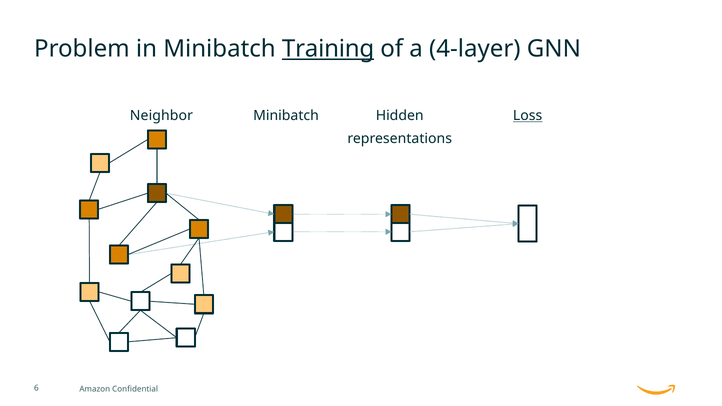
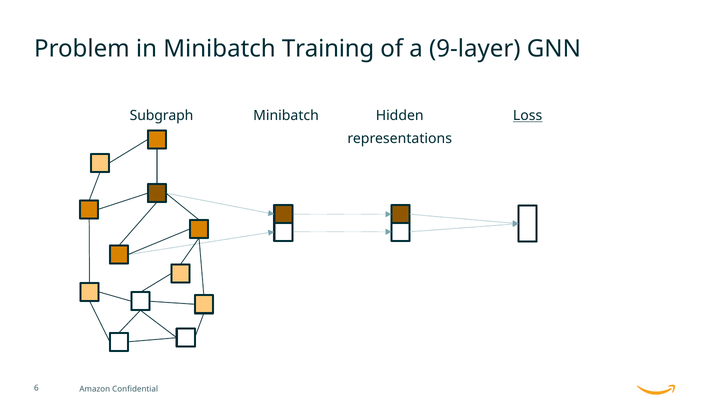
Training underline: present -> none
4-layer: 4-layer -> 9-layer
Neighbor: Neighbor -> Subgraph
